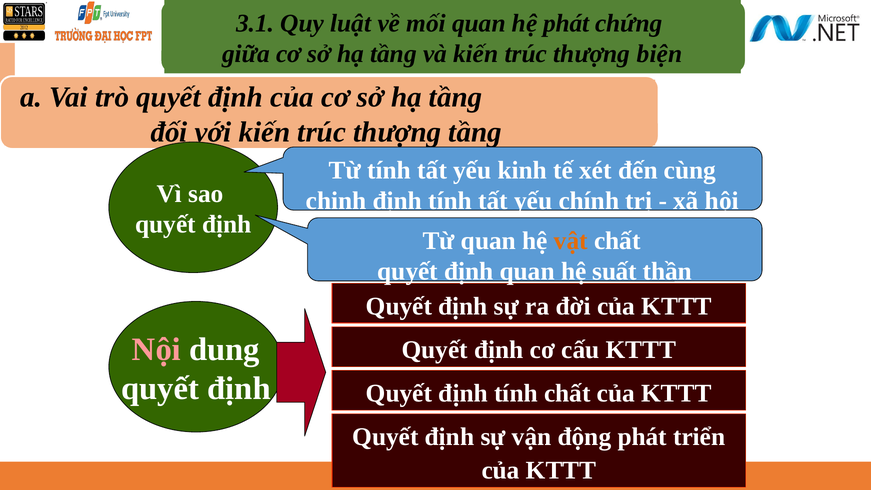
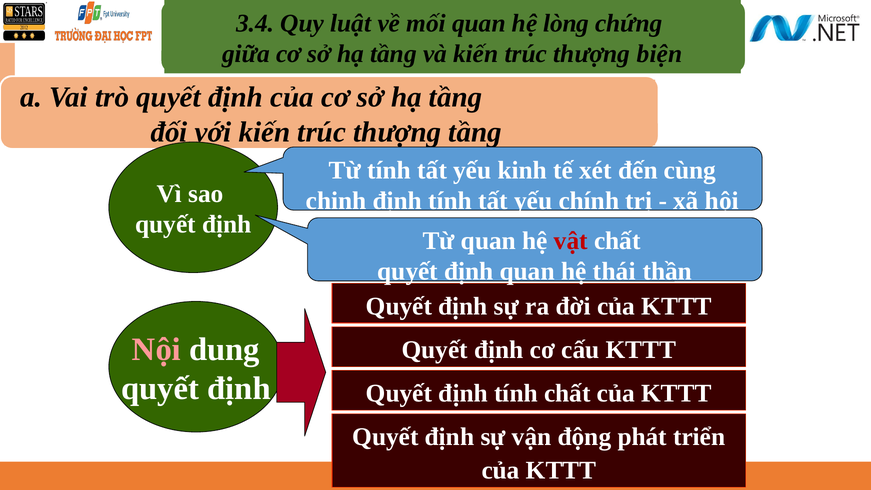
3.1: 3.1 -> 3.4
hệ phát: phát -> lòng
vật colour: orange -> red
suất: suất -> thái
